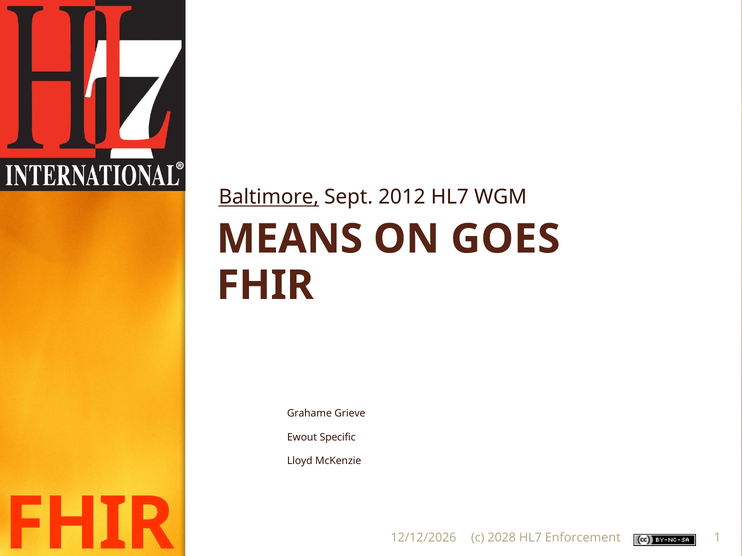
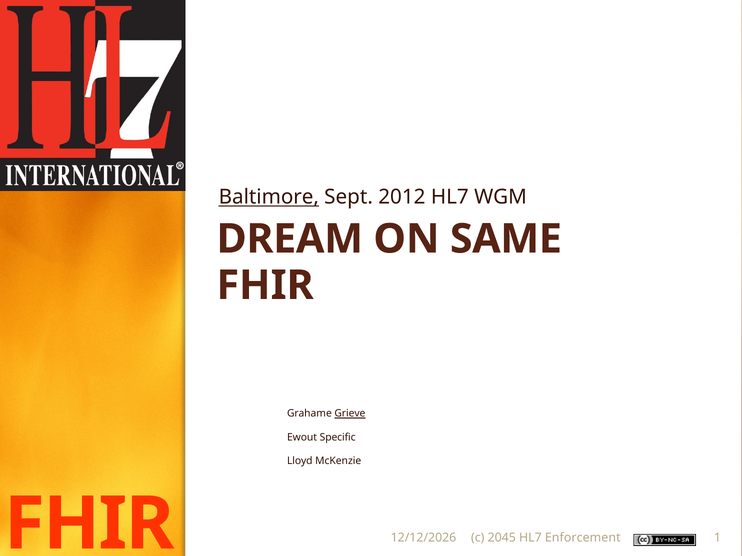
MEANS: MEANS -> DREAM
GOES: GOES -> SAME
Grieve underline: none -> present
2028: 2028 -> 2045
